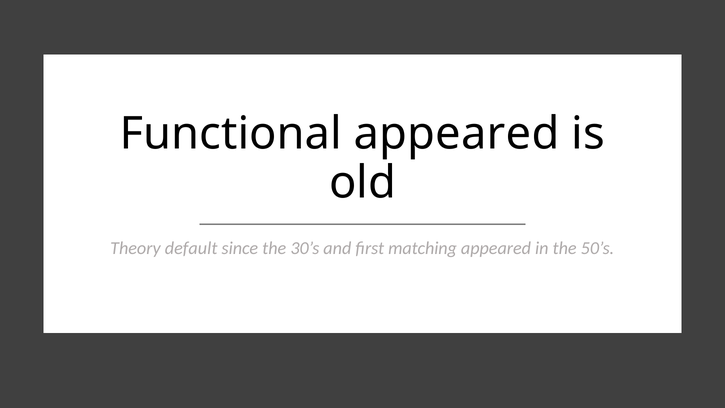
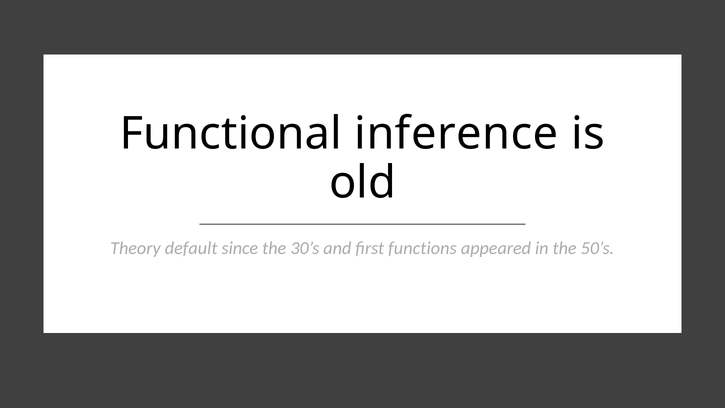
Functional appeared: appeared -> inference
matching: matching -> functions
